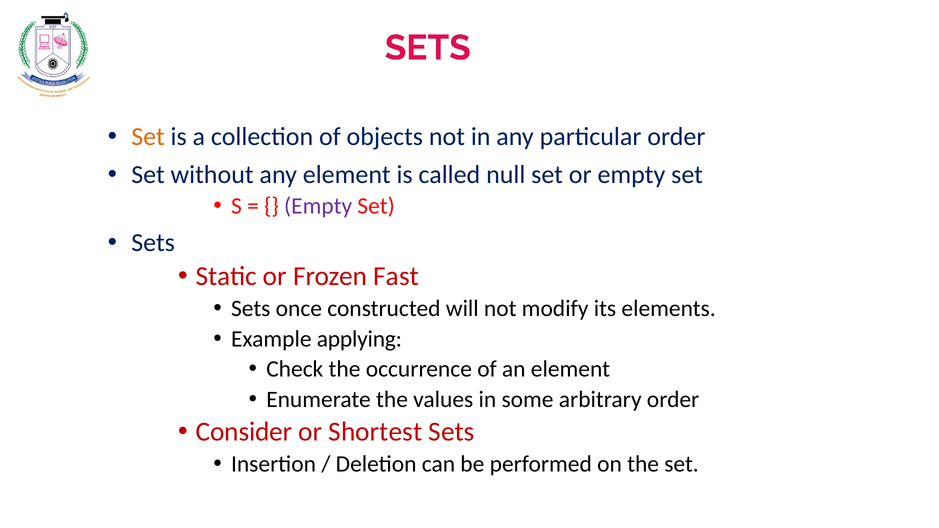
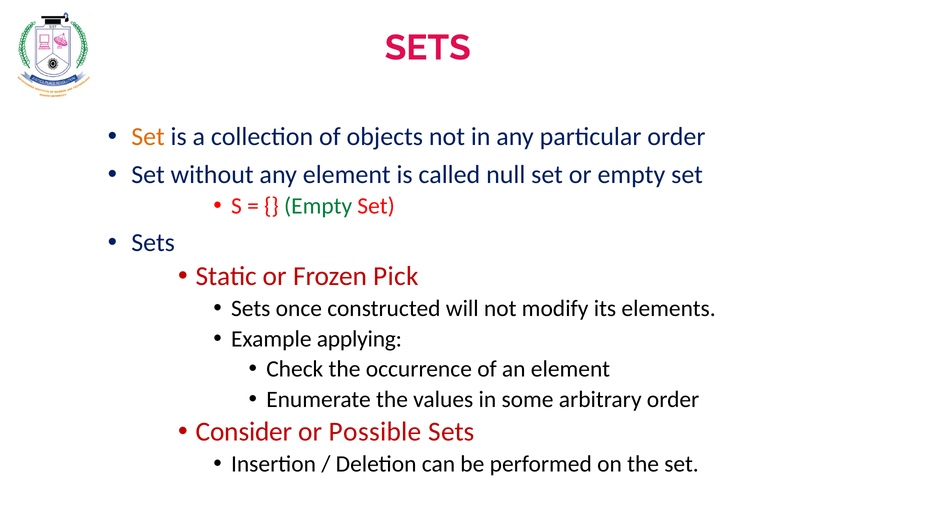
Empty at (318, 206) colour: purple -> green
Fast: Fast -> Pick
Shortest: Shortest -> Possible
